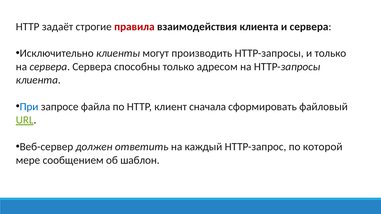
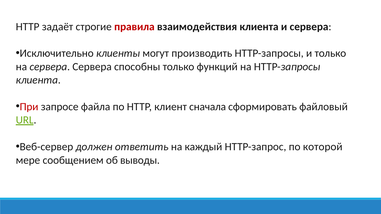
адресом: адресом -> функций
При colour: blue -> red
шаблон: шаблон -> выводы
